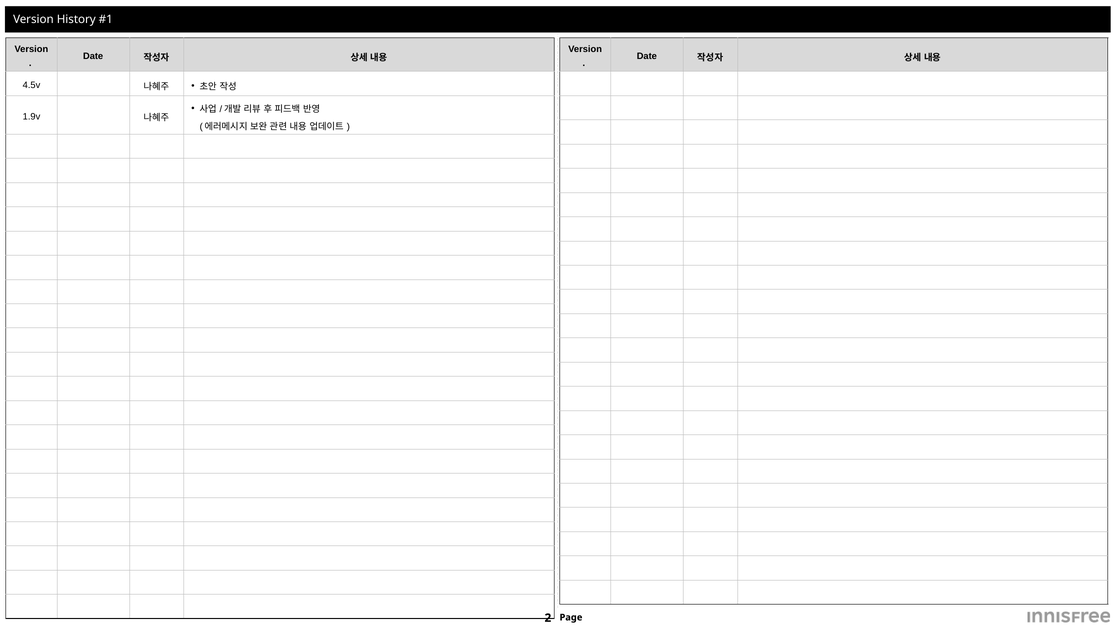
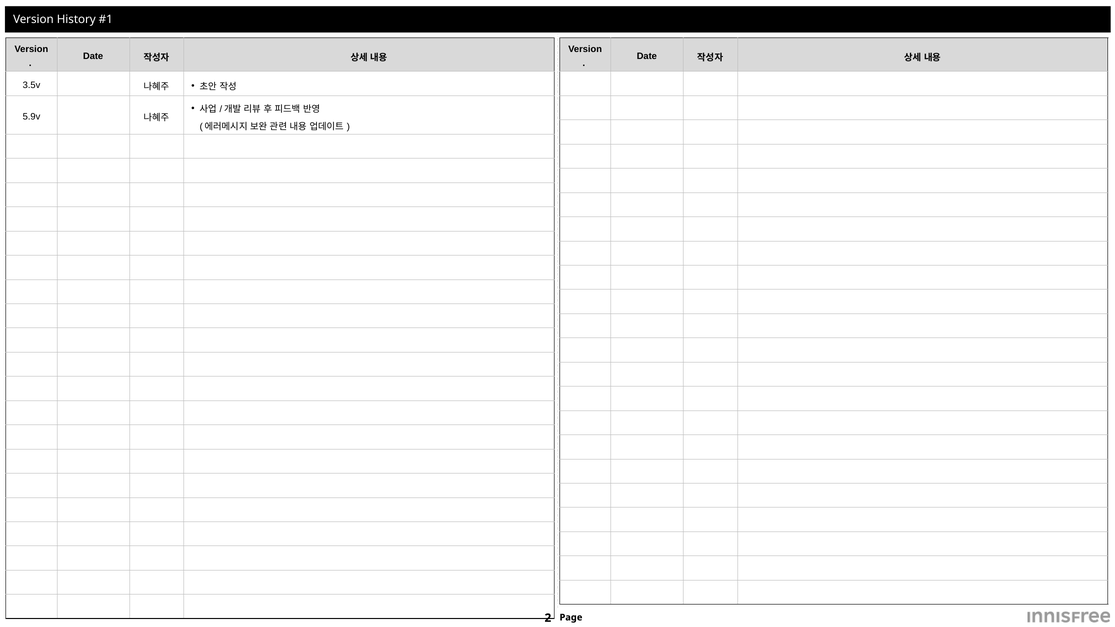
4.5v: 4.5v -> 3.5v
1.9v: 1.9v -> 5.9v
